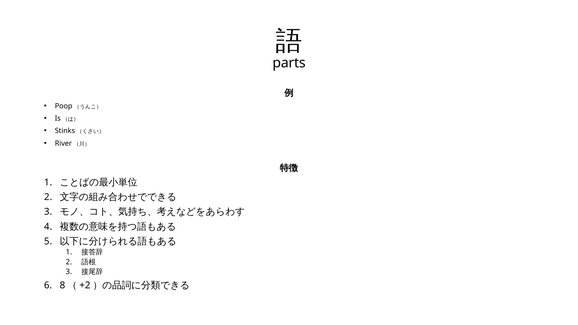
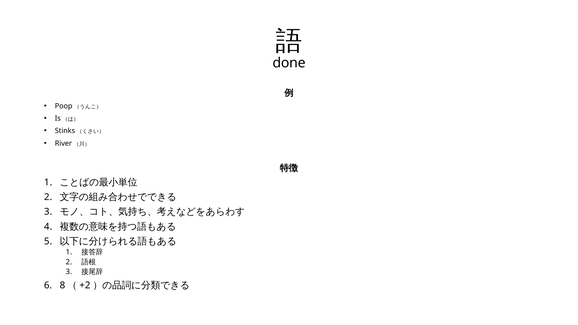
parts: parts -> done
